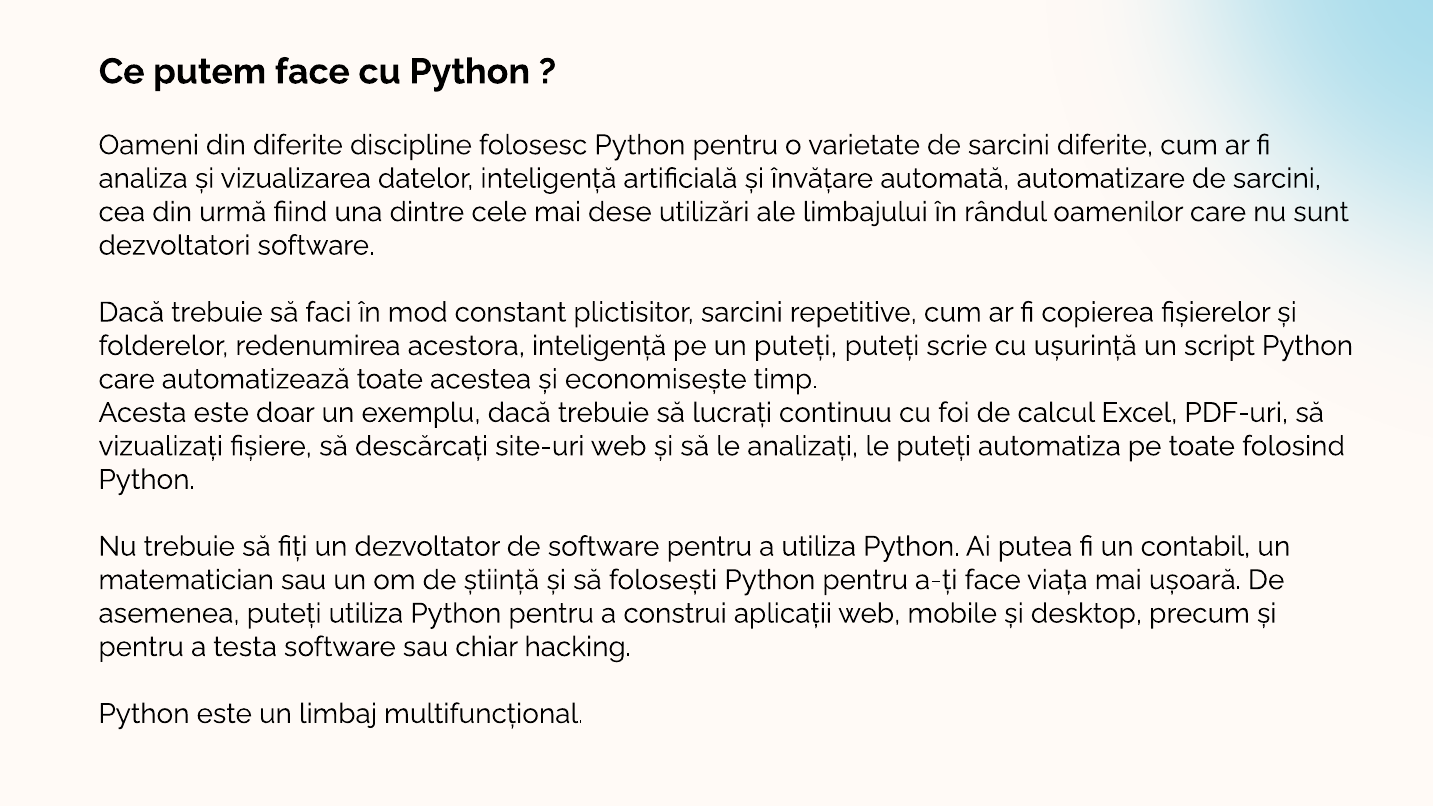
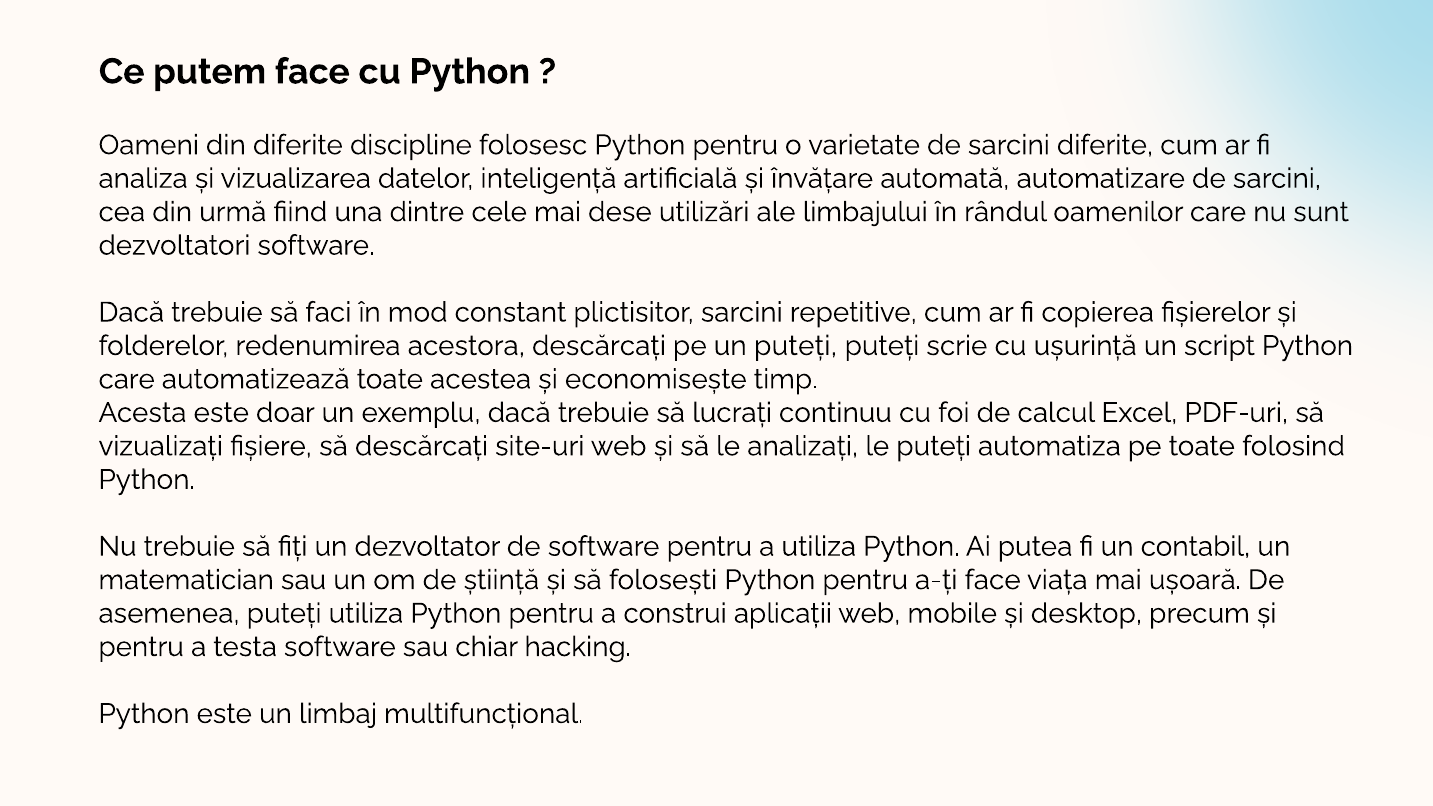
acestora inteligență: inteligență -> descărcați
